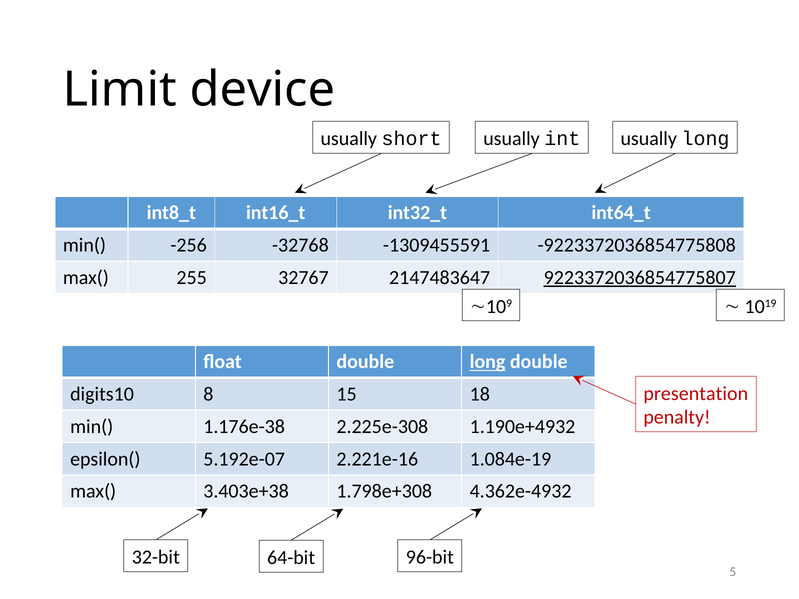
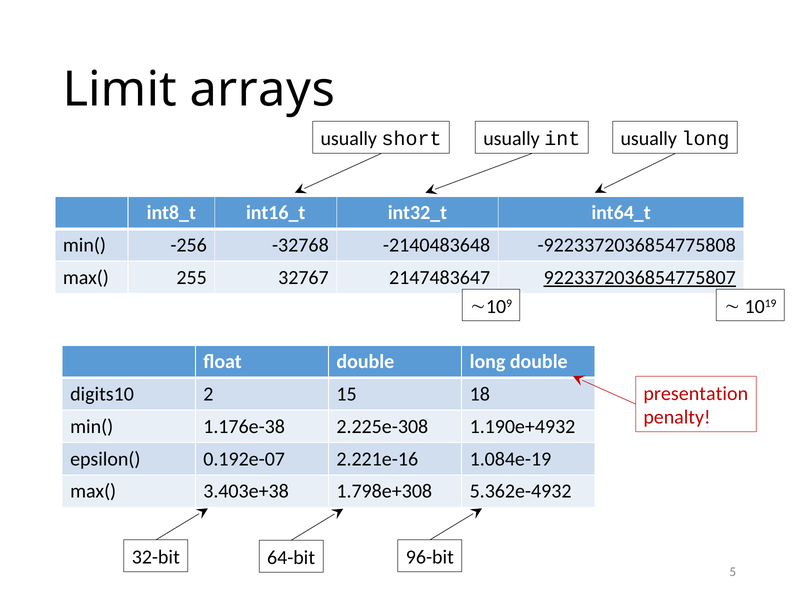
device: device -> arrays
-1309455591: -1309455591 -> -2140483648
long at (488, 362) underline: present -> none
8: 8 -> 2
5.192e-07: 5.192e-07 -> 0.192e-07
4.362e-4932: 4.362e-4932 -> 5.362e-4932
